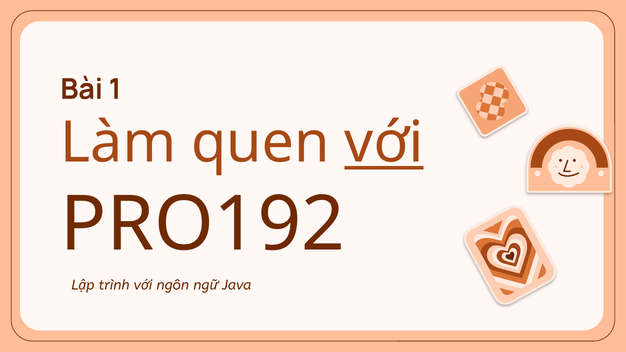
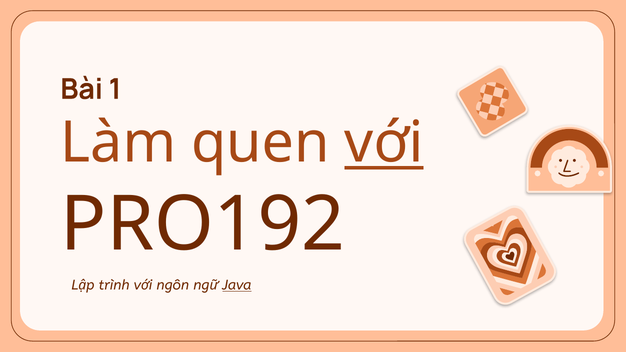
Java underline: none -> present
